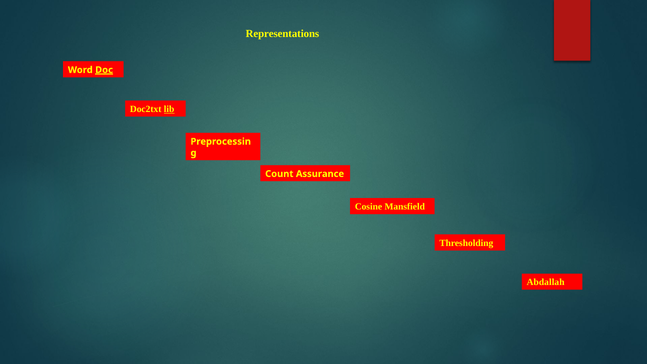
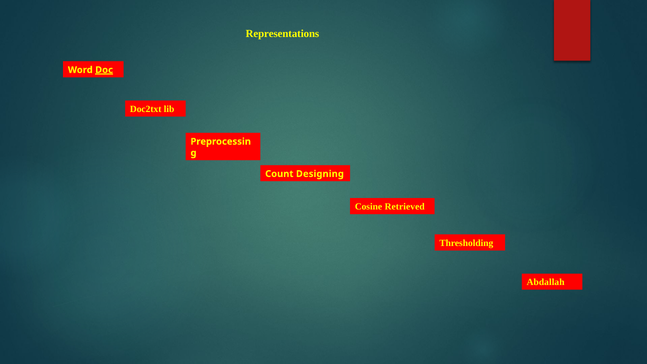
lib underline: present -> none
Assurance: Assurance -> Designing
Mansfield: Mansfield -> Retrieved
